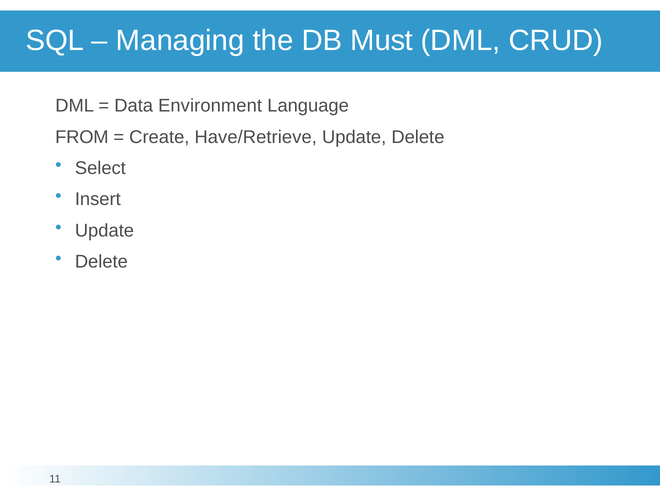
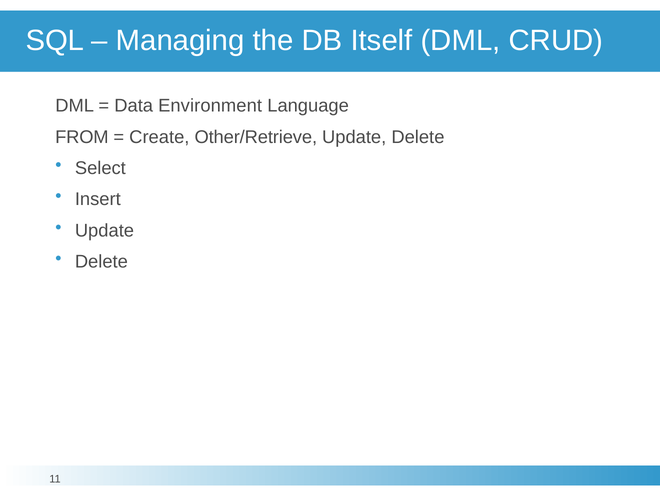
Must: Must -> Itself
Have/Retrieve: Have/Retrieve -> Other/Retrieve
